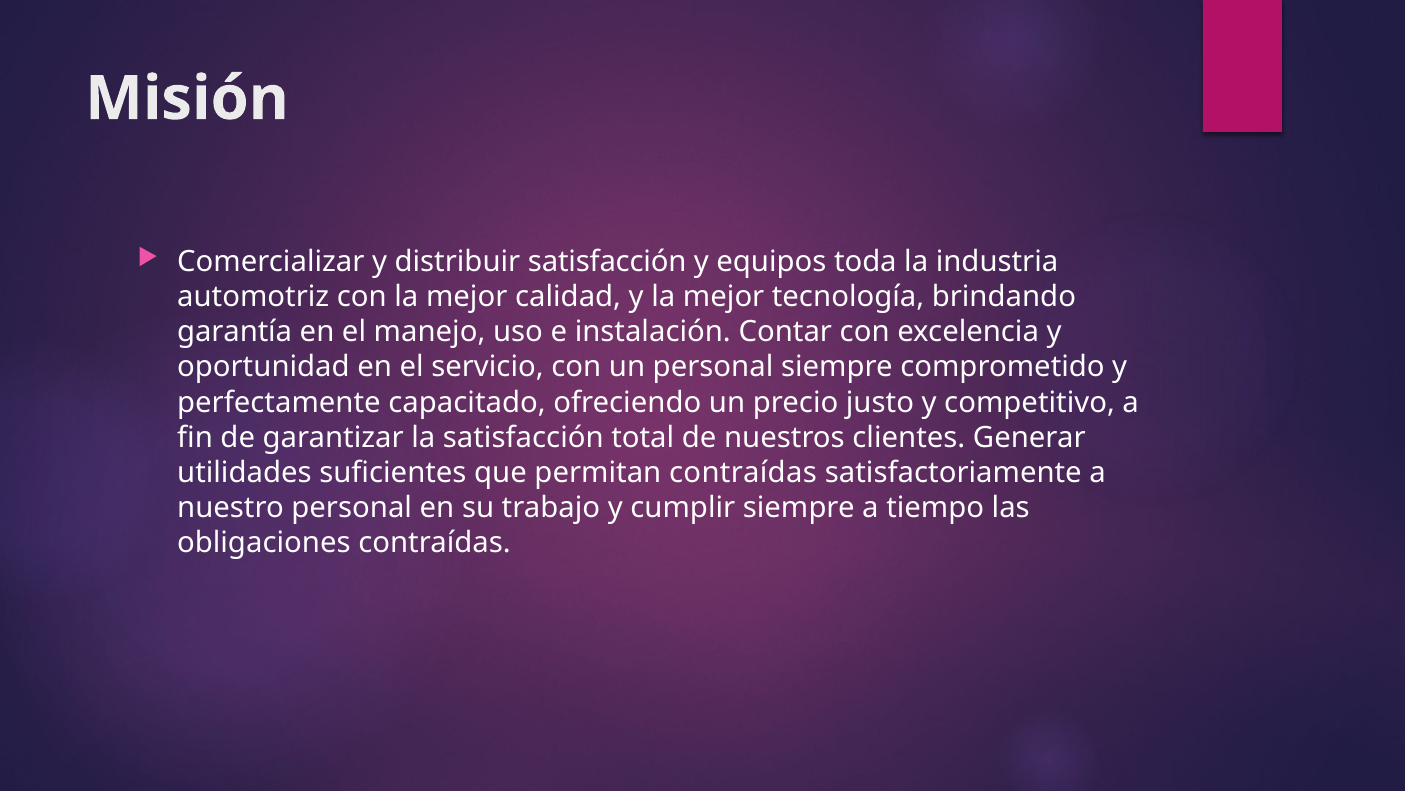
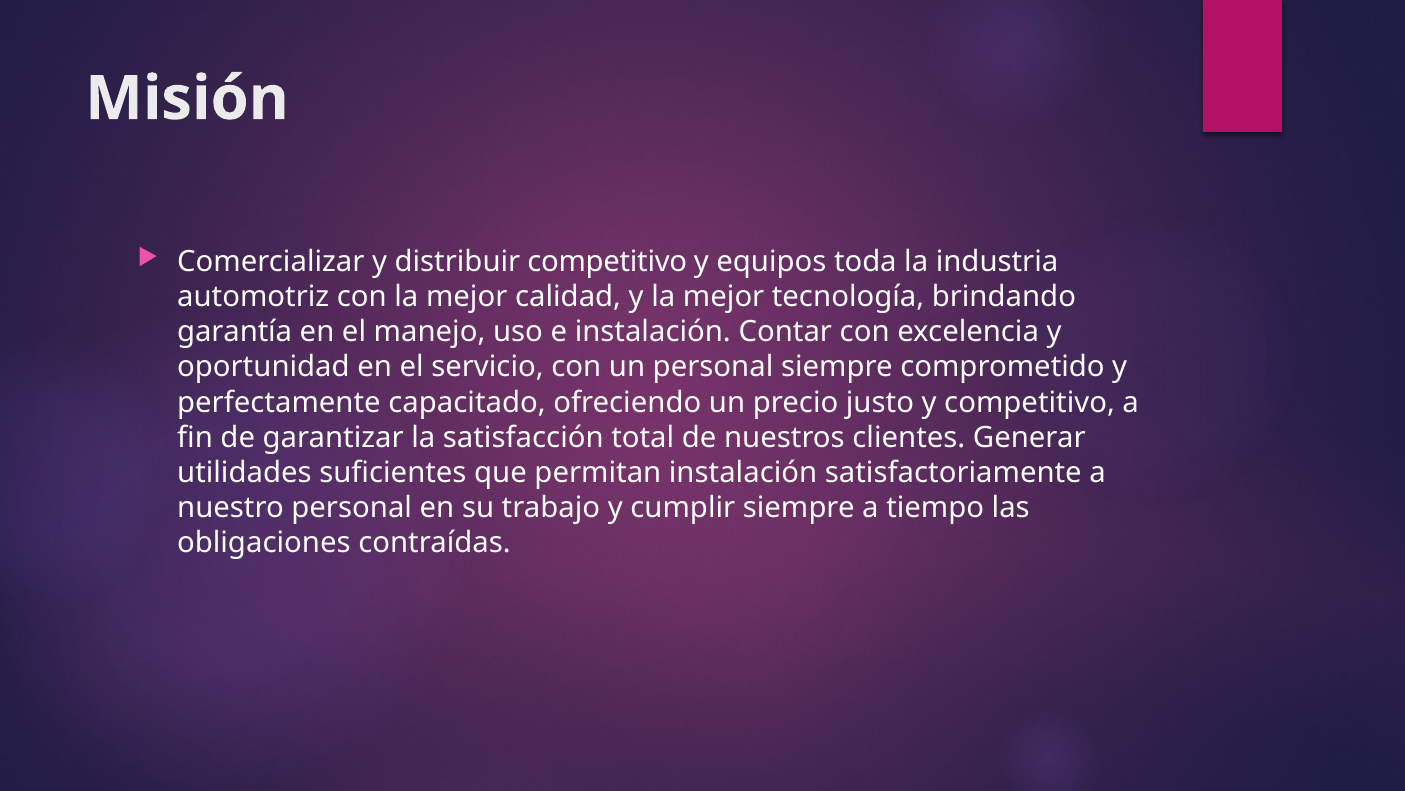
distribuir satisfacción: satisfacción -> competitivo
permitan contraídas: contraídas -> instalación
